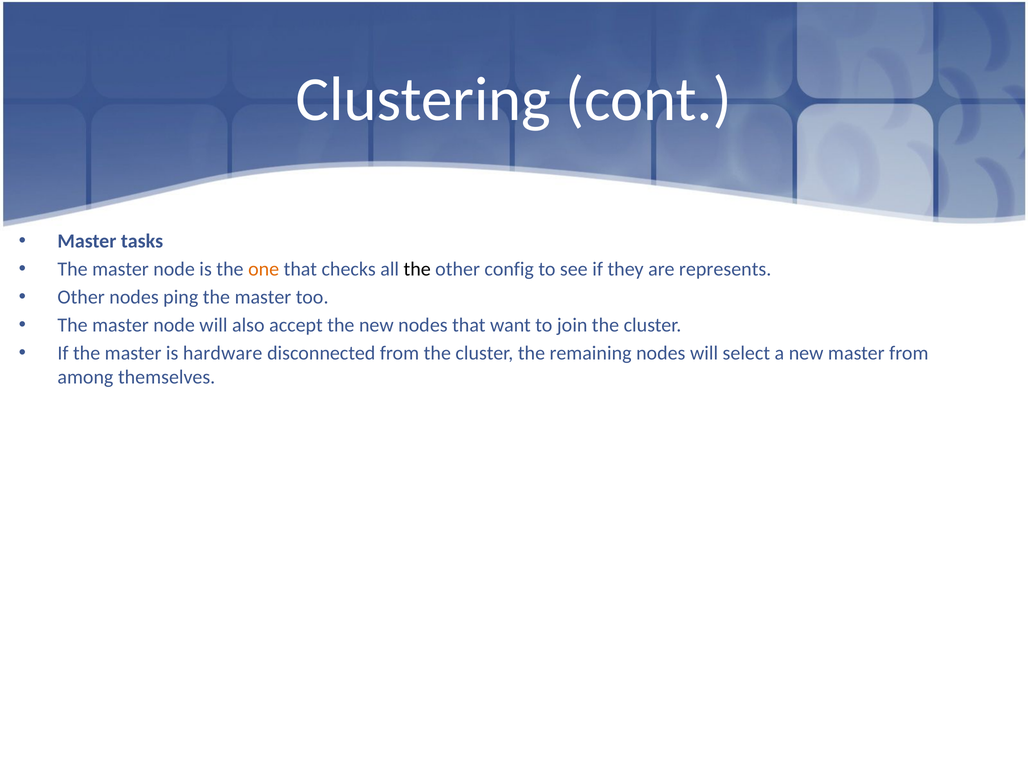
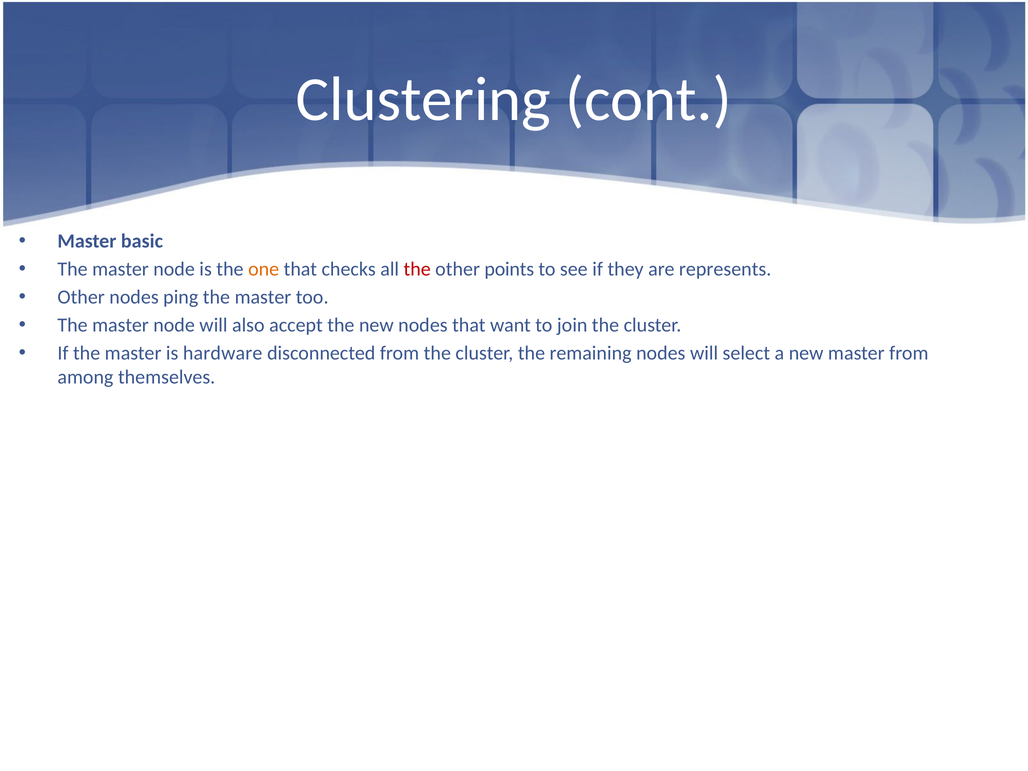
tasks: tasks -> basic
the at (417, 269) colour: black -> red
config: config -> points
